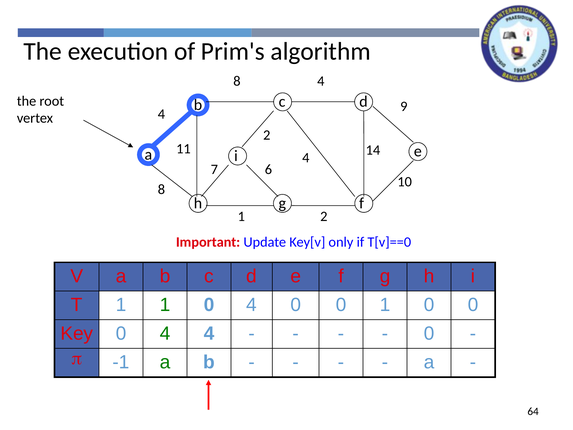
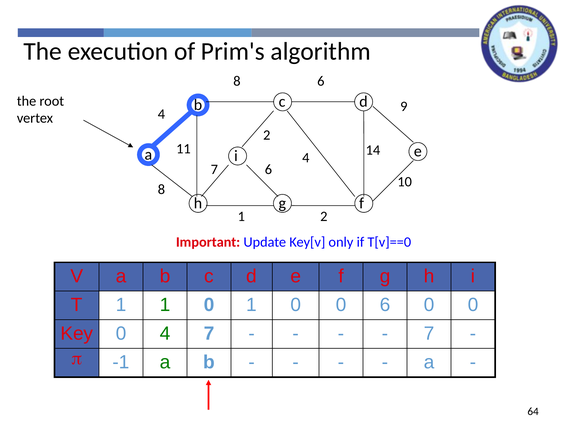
8 4: 4 -> 6
1 0 4: 4 -> 1
0 1: 1 -> 6
4 4: 4 -> 7
0 at (429, 333): 0 -> 7
